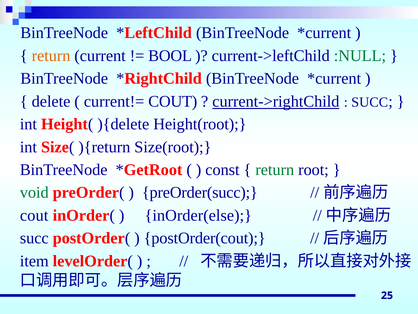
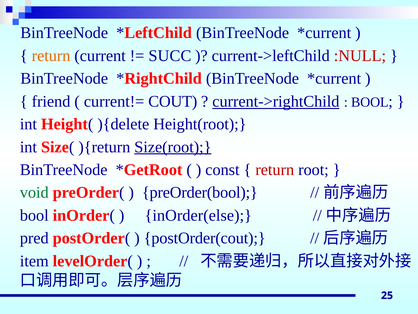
BOOL: BOOL -> SUCC
:NULL colour: green -> red
delete: delete -> friend
SUCC at (370, 102): SUCC -> BOOL
Size(root underline: none -> present
return at (275, 170) colour: green -> red
preOrder(succ: preOrder(succ -> preOrder(bool
cout at (34, 215): cout -> bool
succ at (34, 238): succ -> pred
